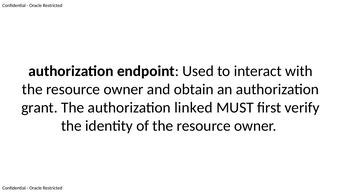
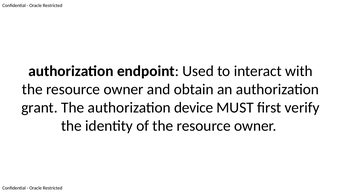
linked: linked -> device
